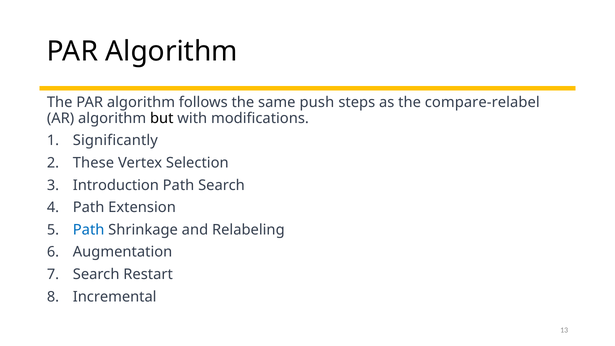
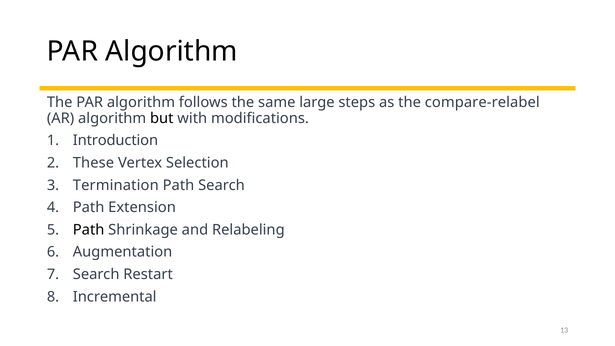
push: push -> large
Significantly: Significantly -> Introduction
Introduction: Introduction -> Termination
Path at (89, 230) colour: blue -> black
